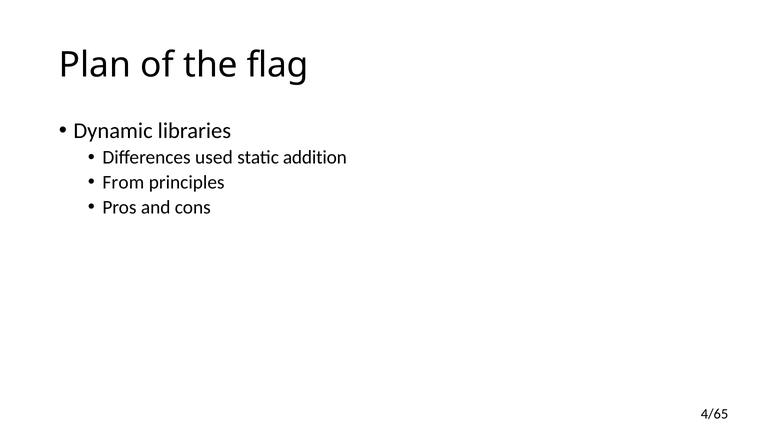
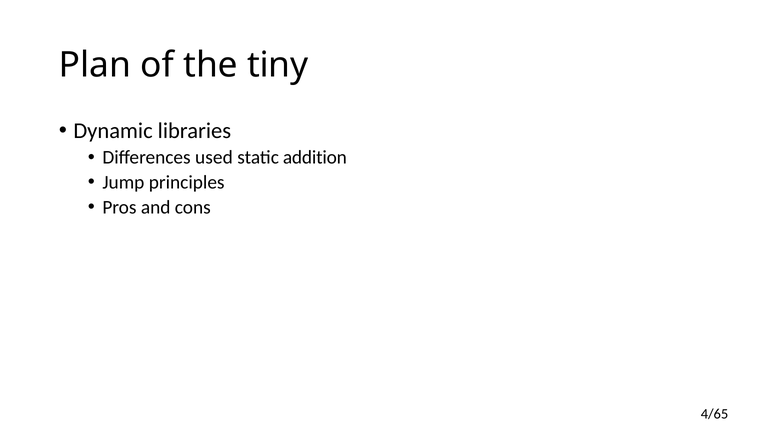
flag: flag -> tiny
From: From -> Jump
